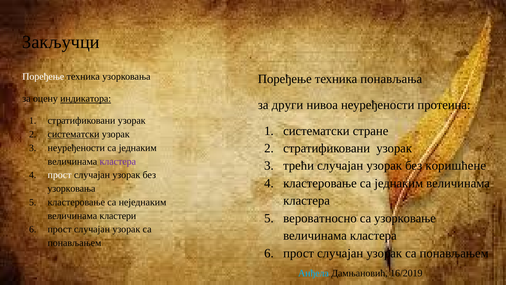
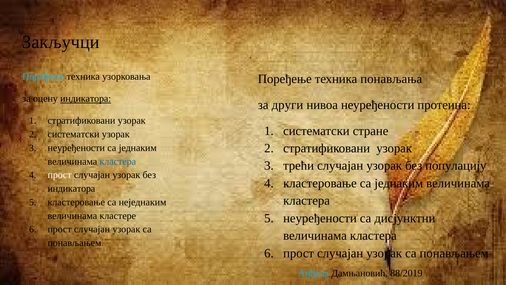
Поређење at (43, 77) colour: white -> light blue
систематски at (74, 134) underline: present -> none
кластера at (118, 161) colour: purple -> blue
коришћене: коришћене -> популацију
узорковања at (71, 188): узорковања -> индикатора
кластери: кластери -> кластере
вероватносно at (320, 218): вероватносно -> неуређености
узорковање: узорковање -> дисјунктни
16/2019: 16/2019 -> 88/2019
